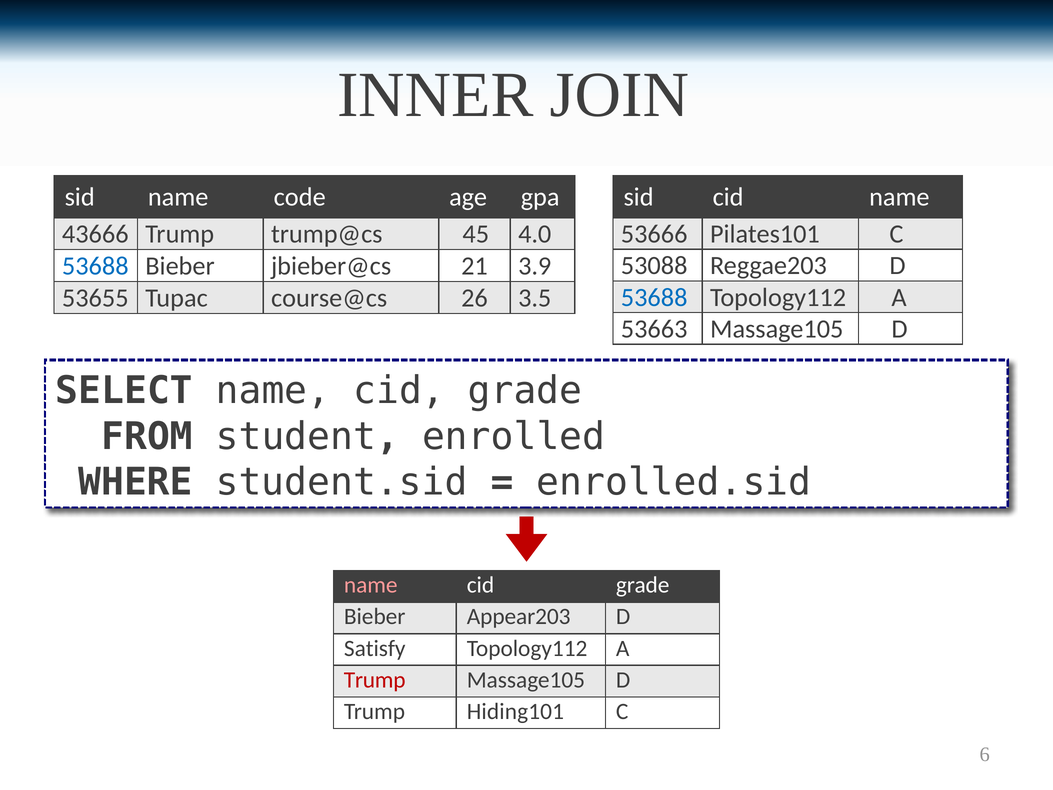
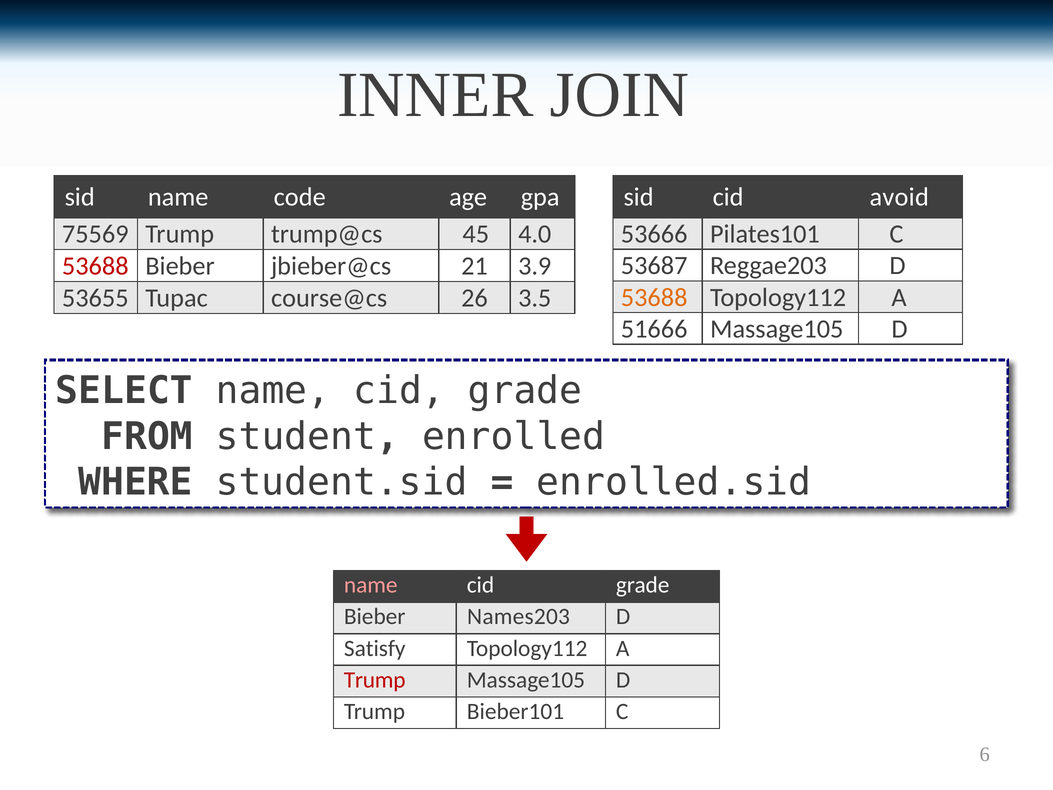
cid name: name -> avoid
43666: 43666 -> 75569
53088: 53088 -> 53687
53688 at (95, 266) colour: blue -> red
53688 at (654, 297) colour: blue -> orange
53663: 53663 -> 51666
Appear203: Appear203 -> Names203
Hiding101: Hiding101 -> Bieber101
